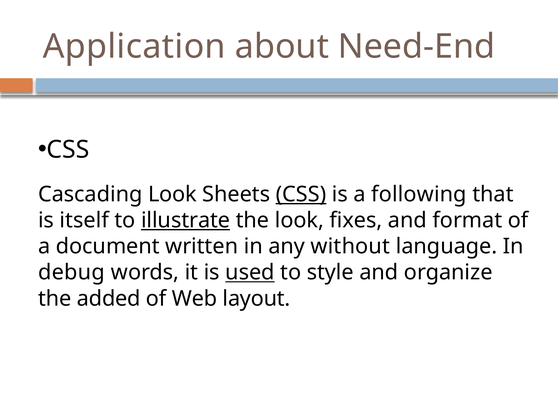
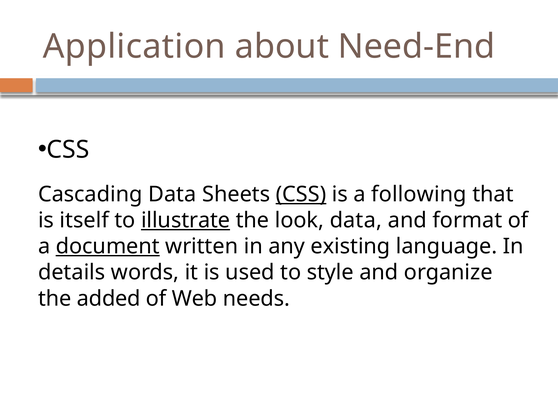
Cascading Look: Look -> Data
look fixes: fixes -> data
document underline: none -> present
without: without -> existing
debug: debug -> details
used underline: present -> none
layout: layout -> needs
